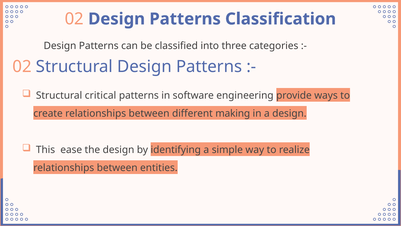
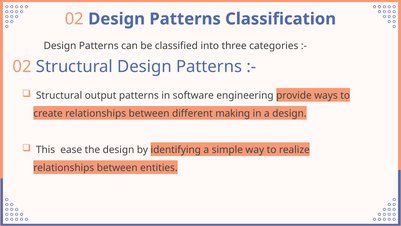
critical: critical -> output
